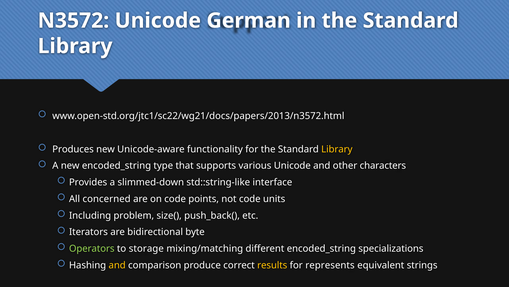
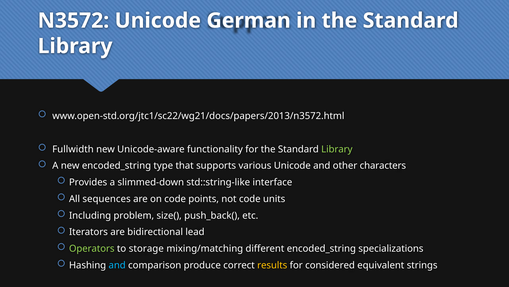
Produces: Produces -> Fullwidth
Library at (337, 149) colour: yellow -> light green
concerned: concerned -> sequences
byte: byte -> lead
and at (117, 265) colour: yellow -> light blue
represents: represents -> considered
